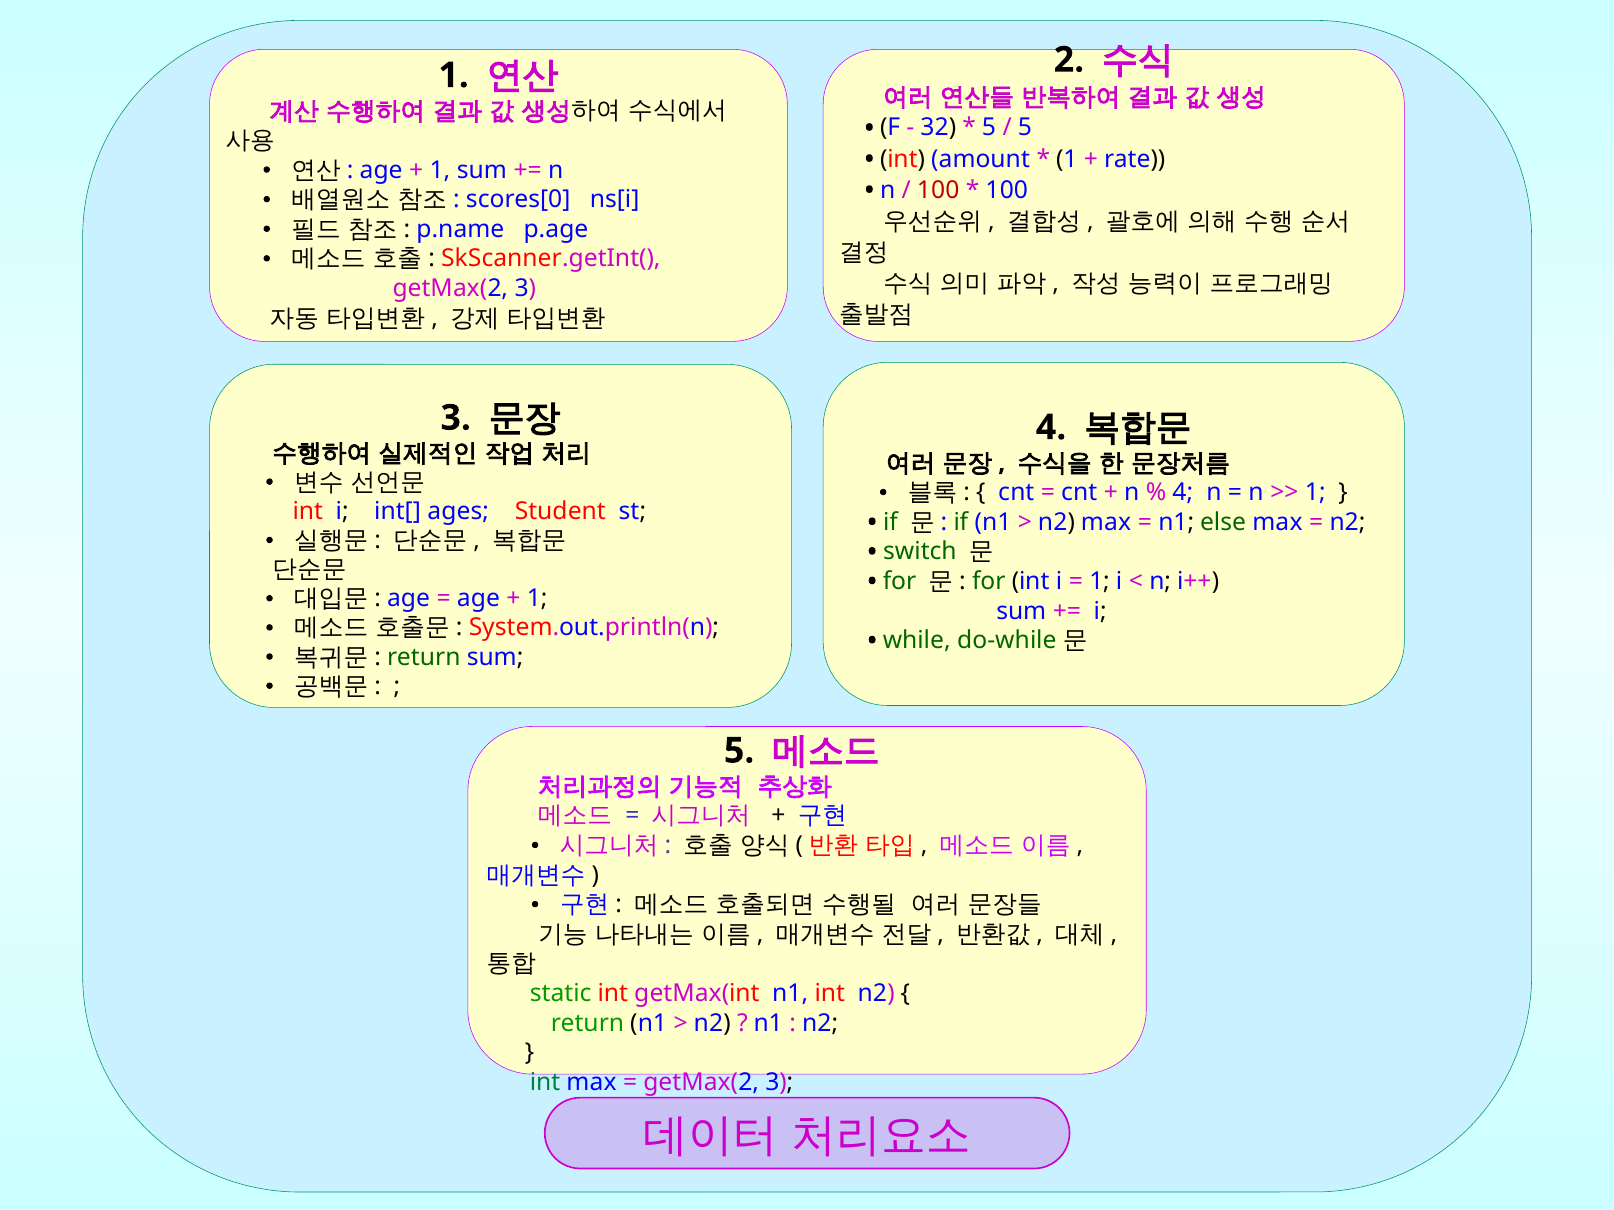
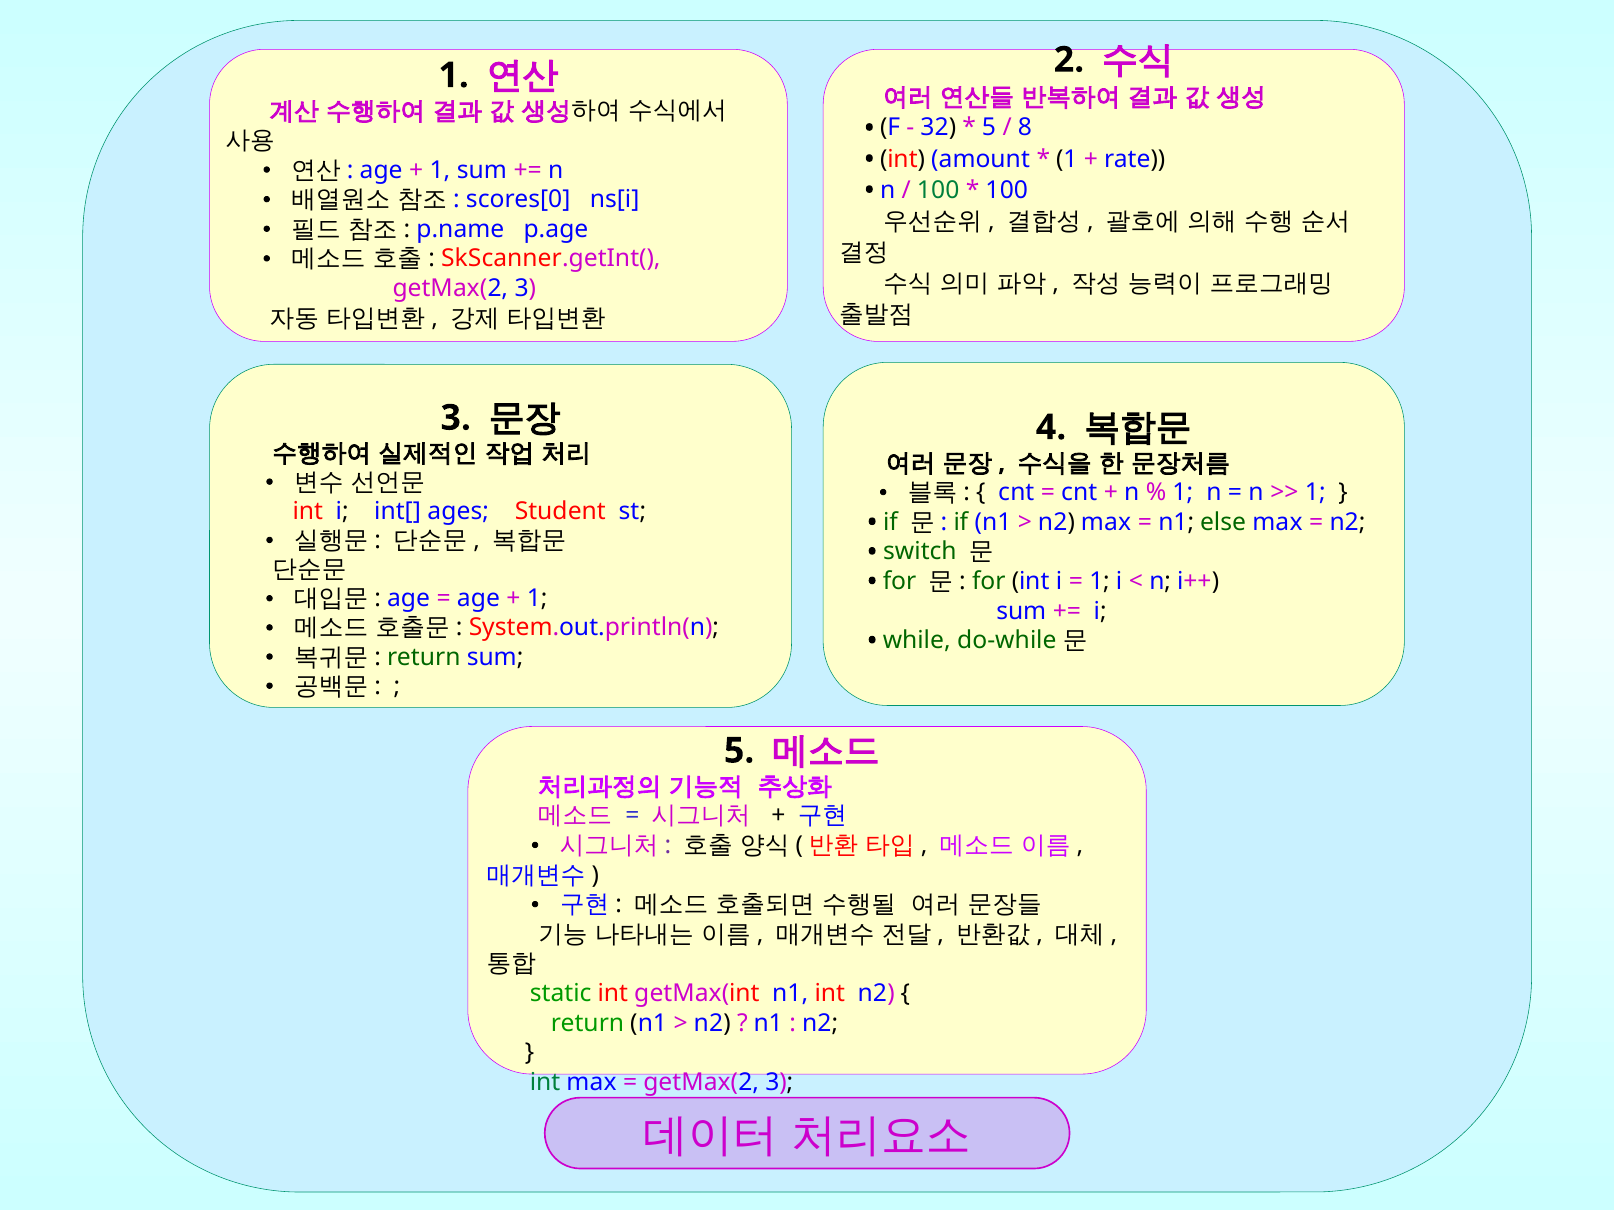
5 at (1025, 128): 5 -> 8
100 at (938, 190) colour: red -> green
4 at (1183, 493): 4 -> 1
